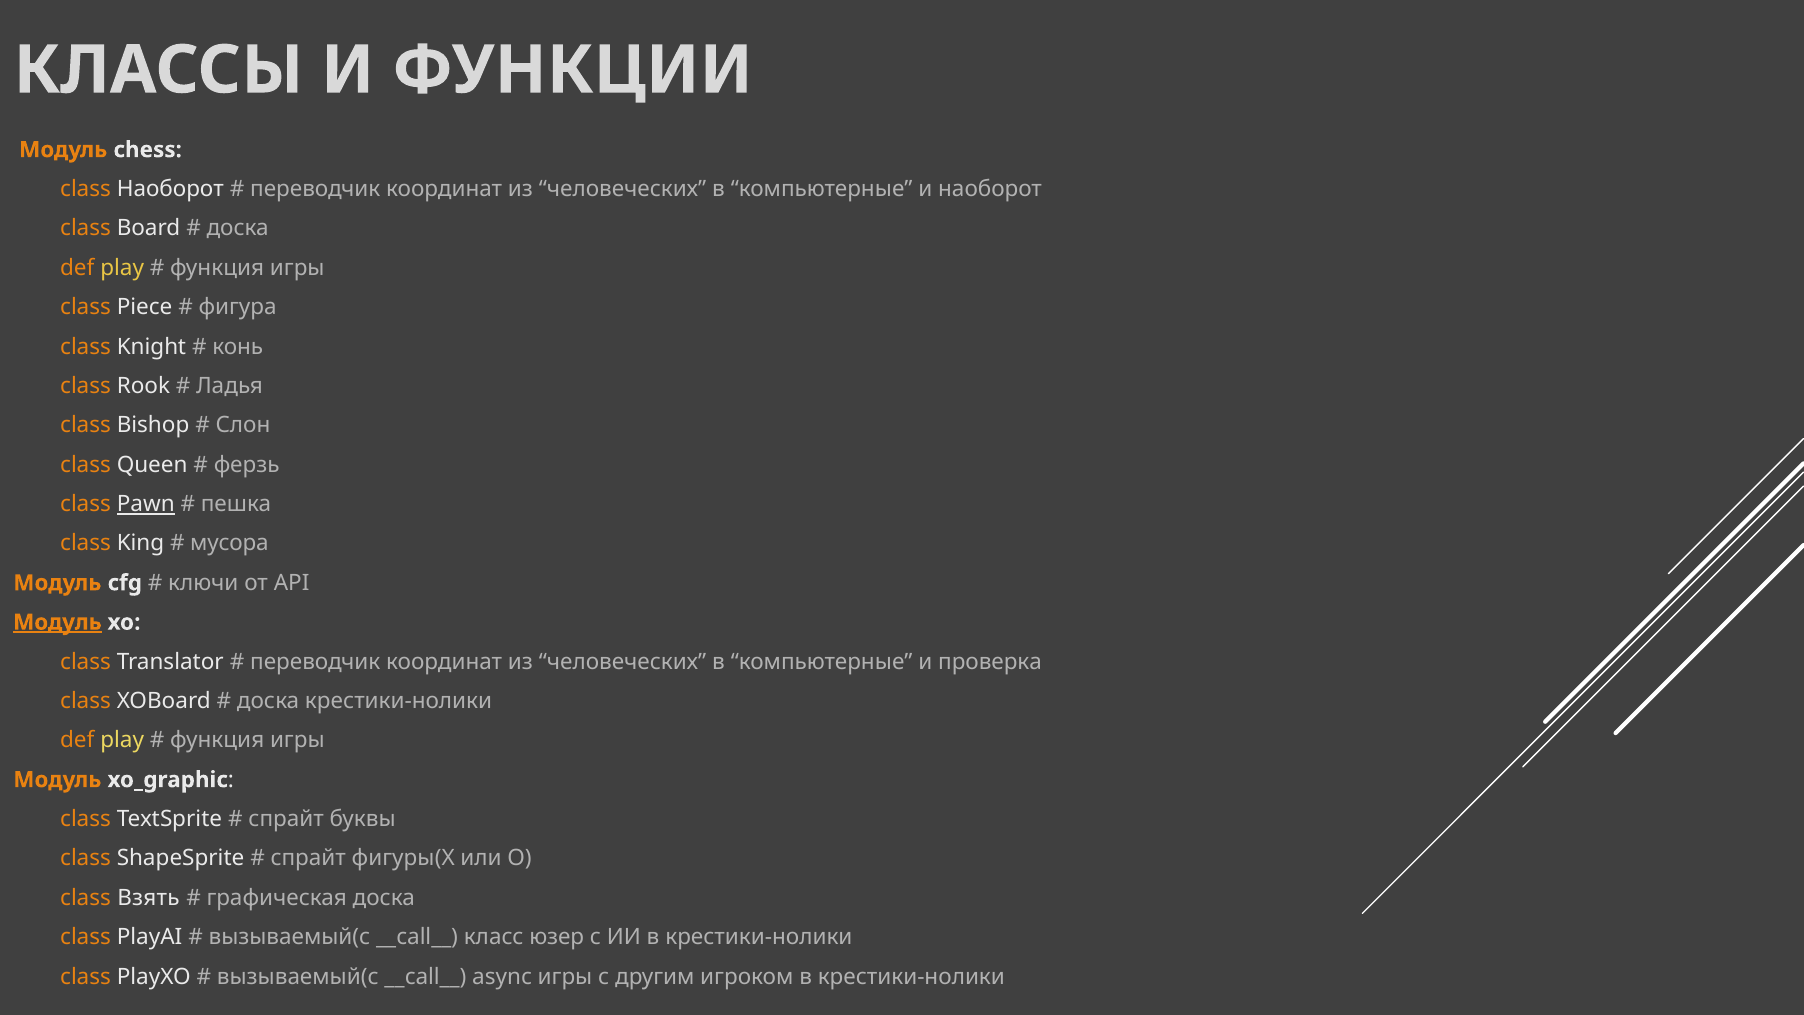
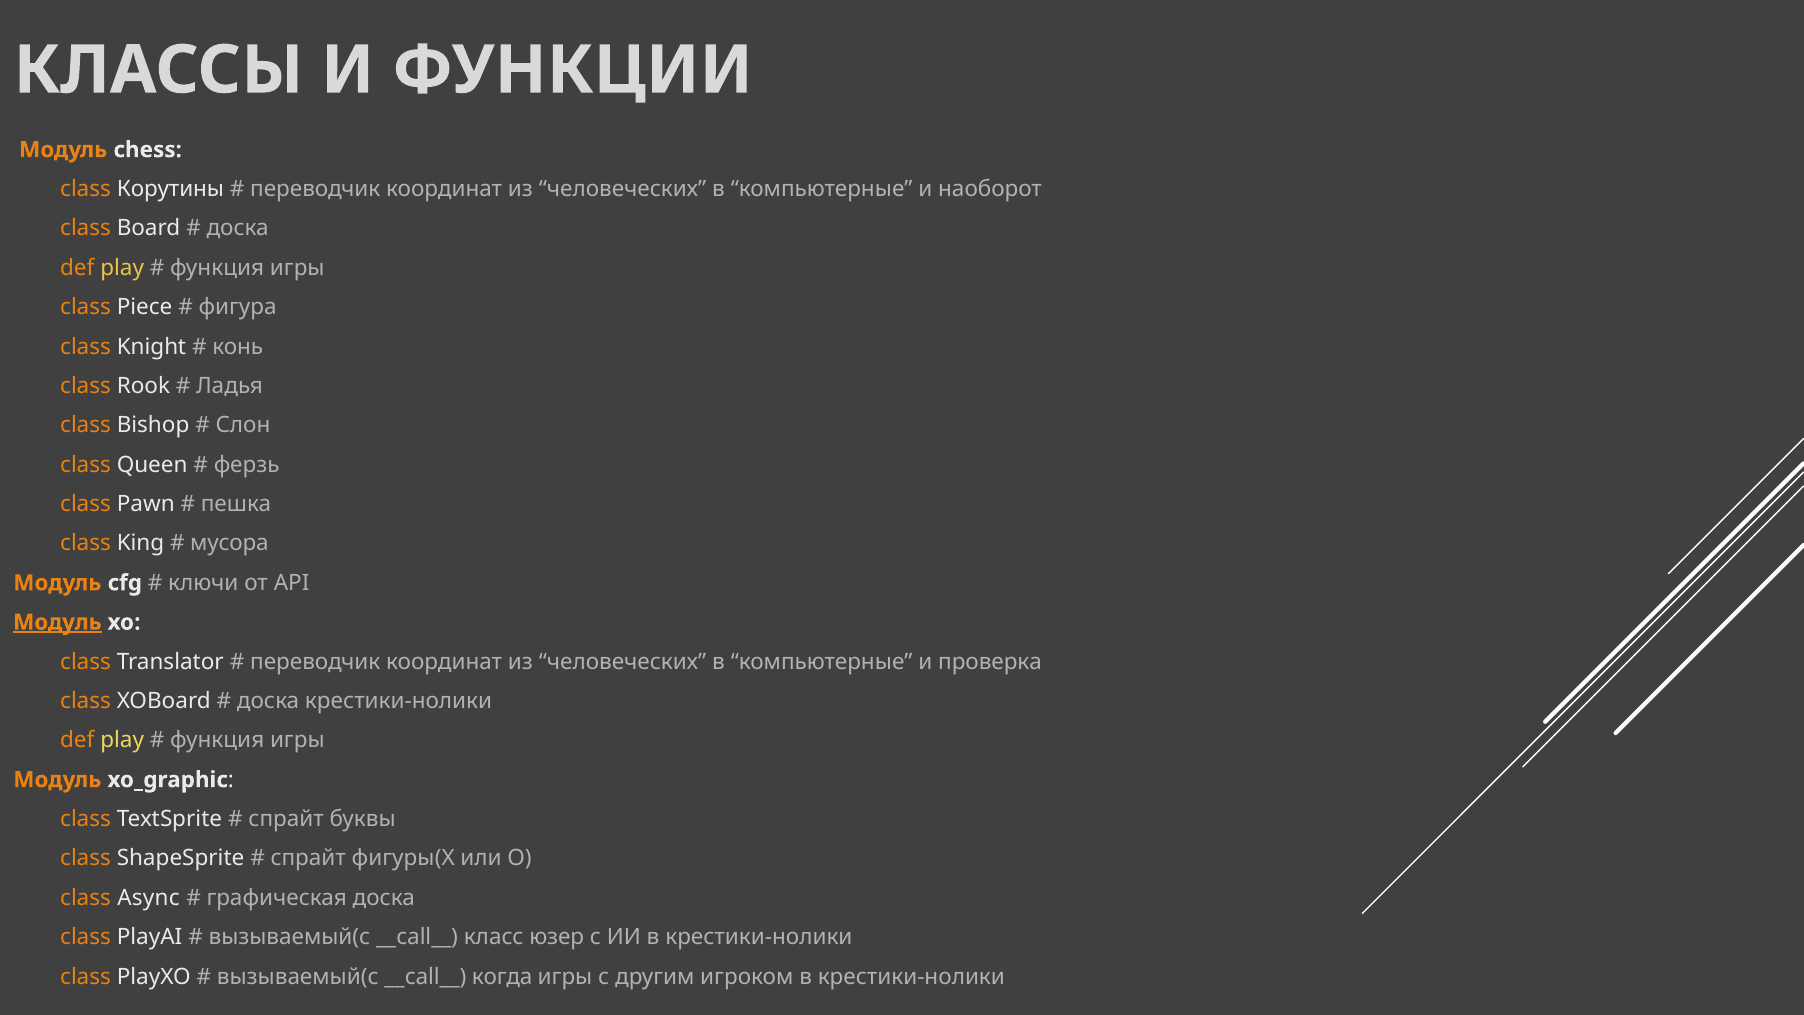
class Наоборот: Наоборот -> Корутины
Pawn underline: present -> none
Взять: Взять -> Async
async: async -> когда
